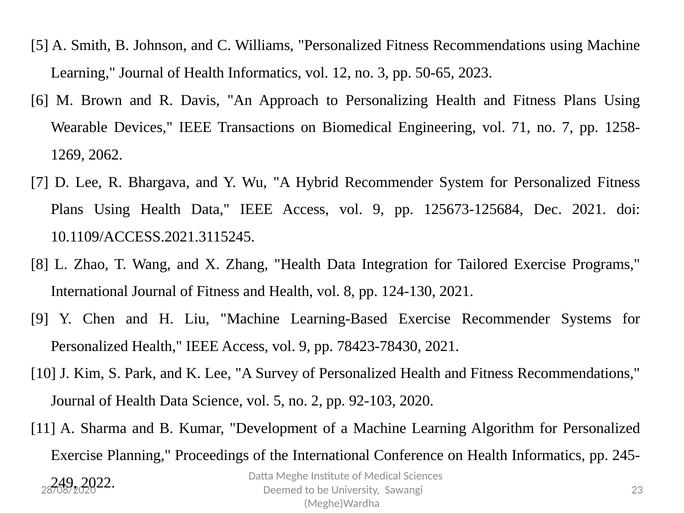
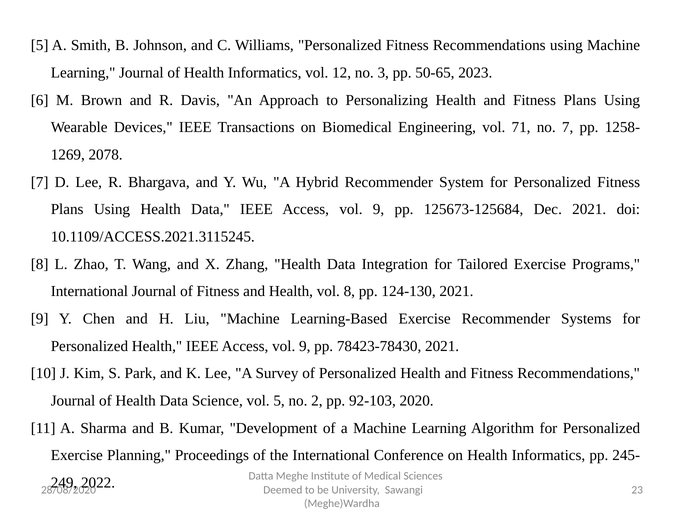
2062: 2062 -> 2078
